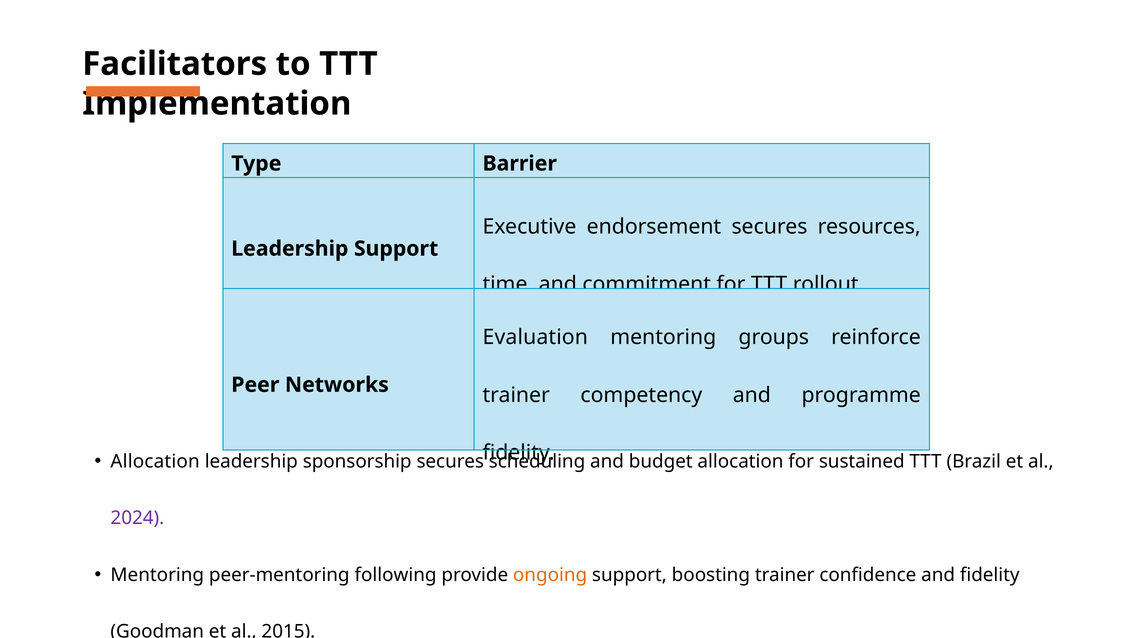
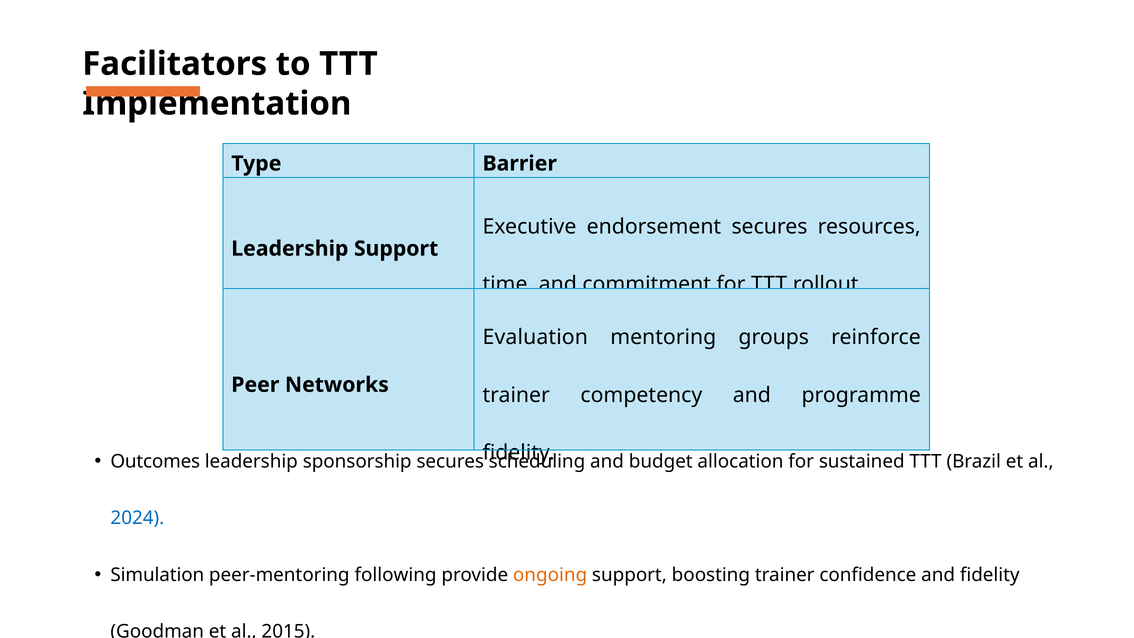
Allocation at (155, 461): Allocation -> Outcomes
2024 colour: purple -> blue
Mentoring at (157, 575): Mentoring -> Simulation
